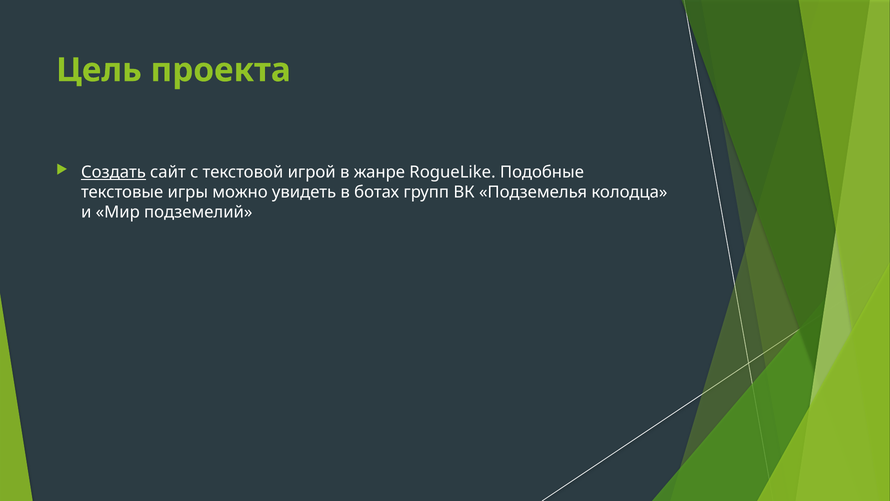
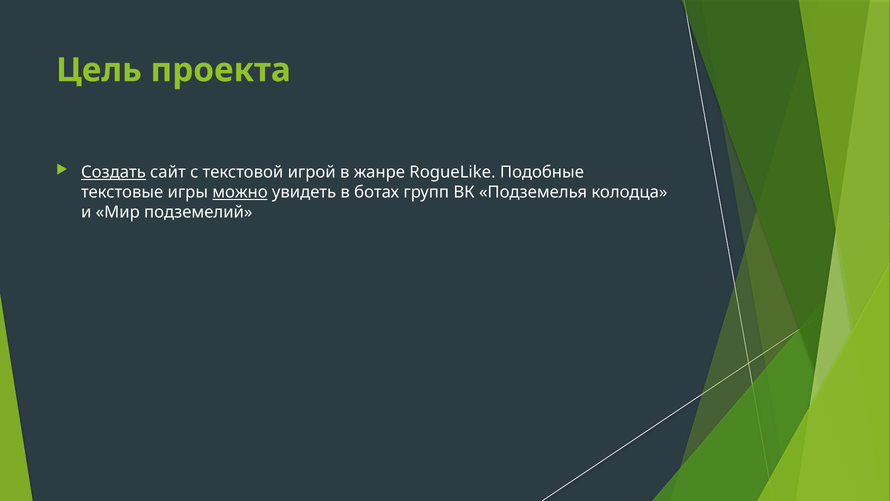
можно underline: none -> present
